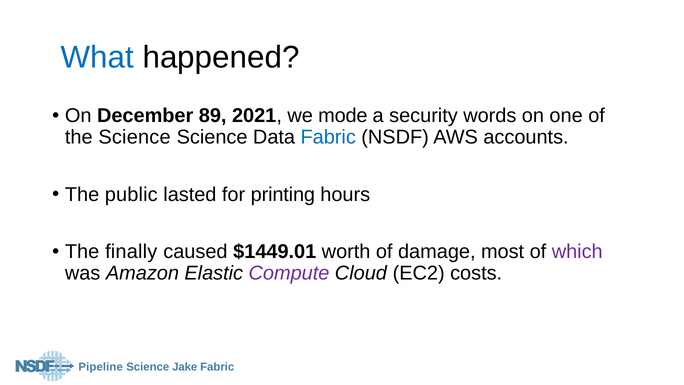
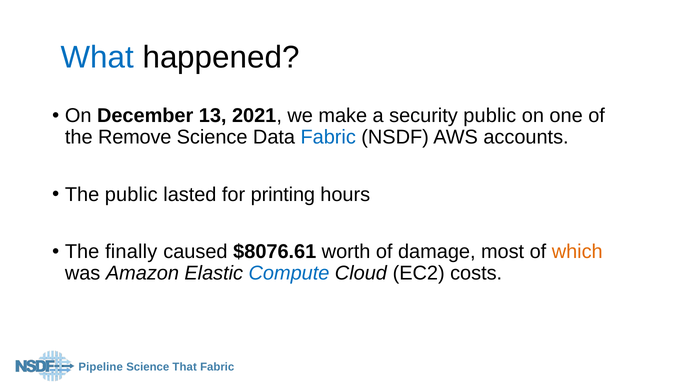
89: 89 -> 13
mode: mode -> make
security words: words -> public
the Science: Science -> Remove
$1449.01: $1449.01 -> $8076.61
which colour: purple -> orange
Compute colour: purple -> blue
Jake: Jake -> That
